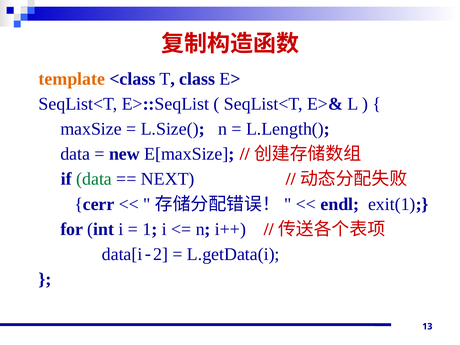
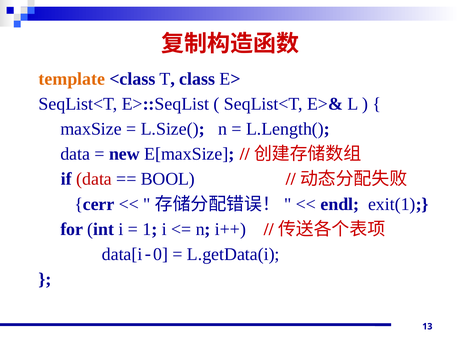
data at (94, 179) colour: green -> red
NEXT: NEXT -> BOOL
2: 2 -> 0
